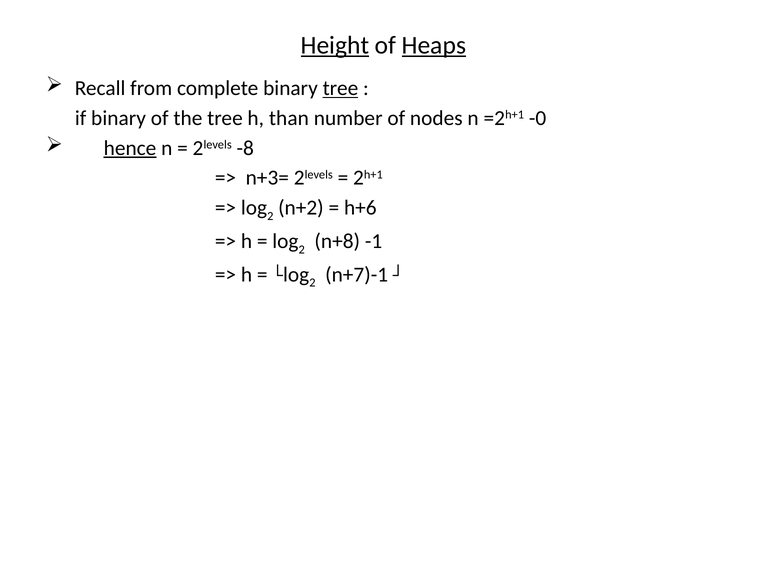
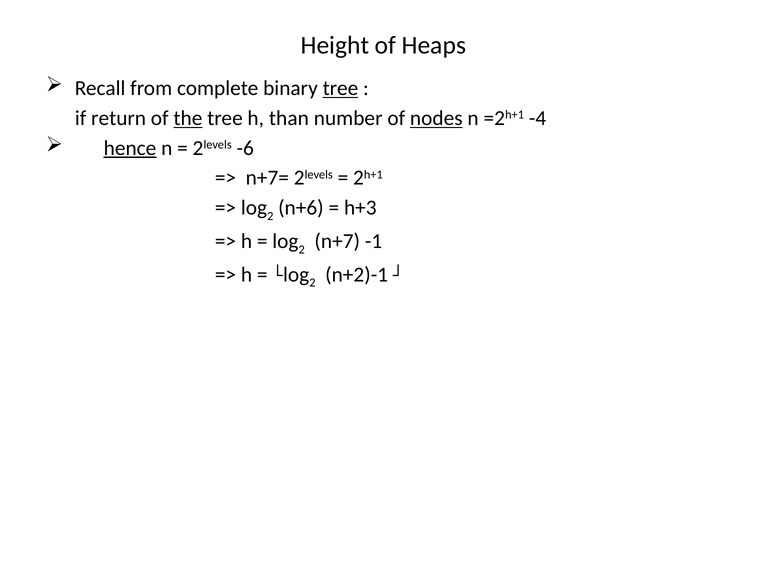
Height underline: present -> none
Heaps underline: present -> none
if binary: binary -> return
the underline: none -> present
nodes underline: none -> present
-0: -0 -> -4
-8: -8 -> -6
n+3=: n+3= -> n+7=
n+2: n+2 -> n+6
h+6: h+6 -> h+3
n+8: n+8 -> n+7
n+7)-1: n+7)-1 -> n+2)-1
